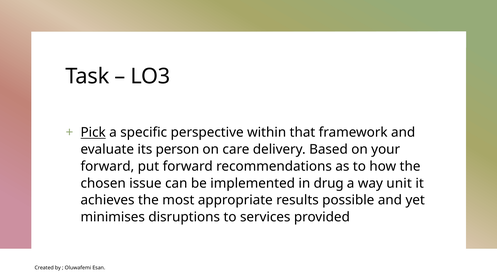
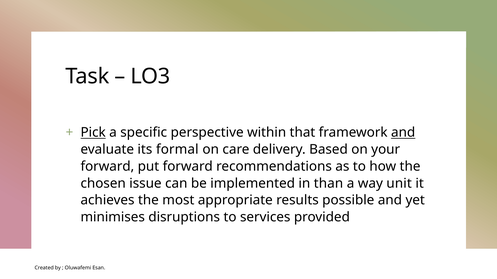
and at (403, 133) underline: none -> present
person: person -> formal
drug: drug -> than
